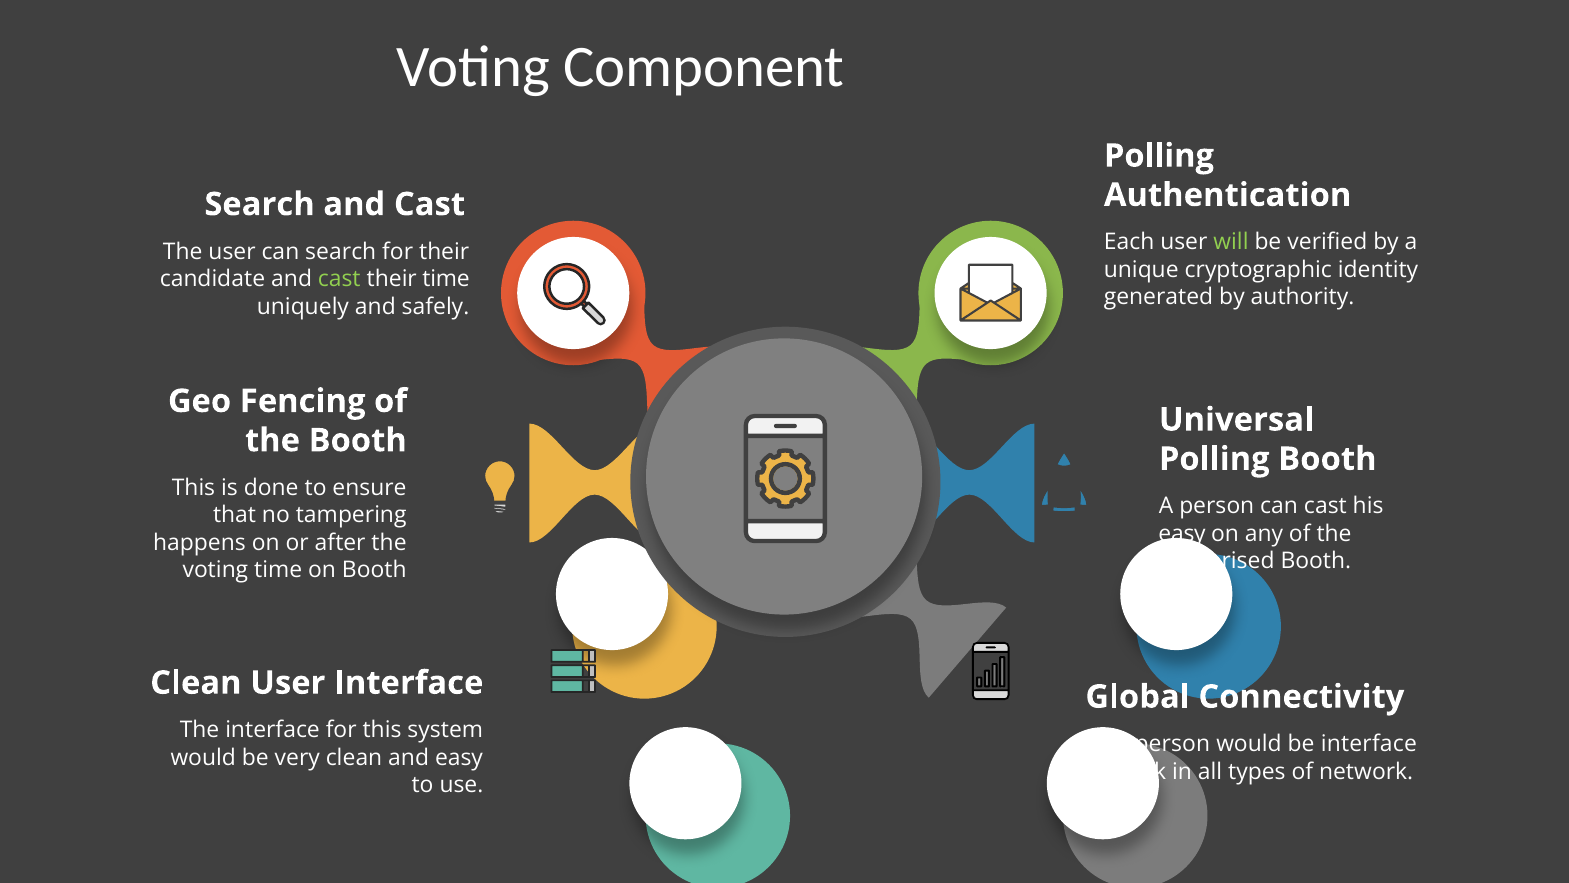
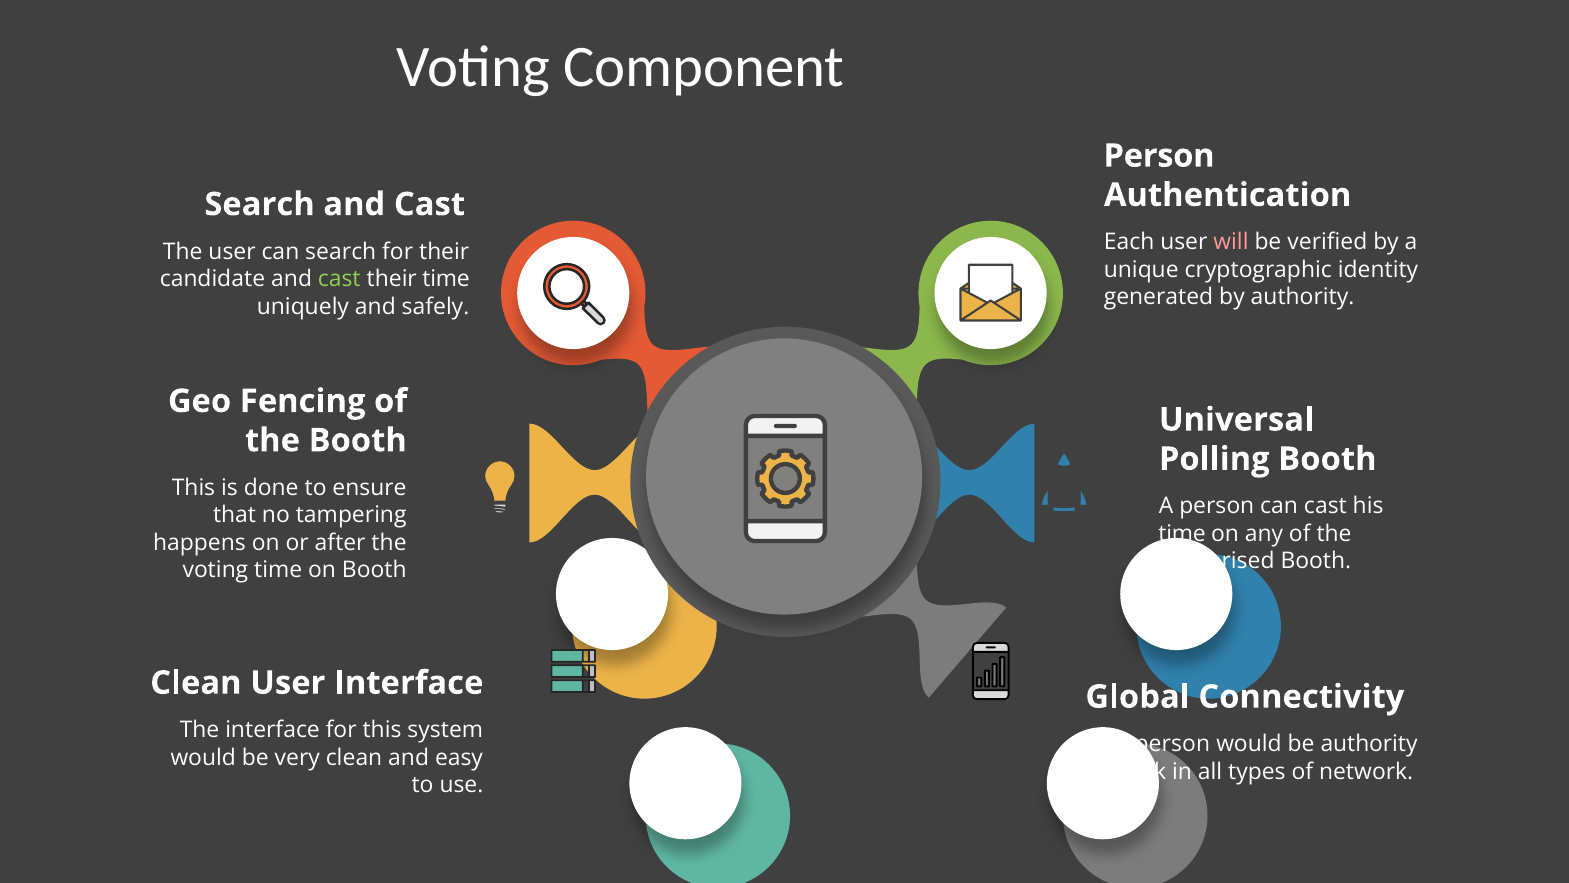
Polling at (1159, 156): Polling -> Person
will colour: light green -> pink
easy at (1182, 534): easy -> time
be interface: interface -> authority
